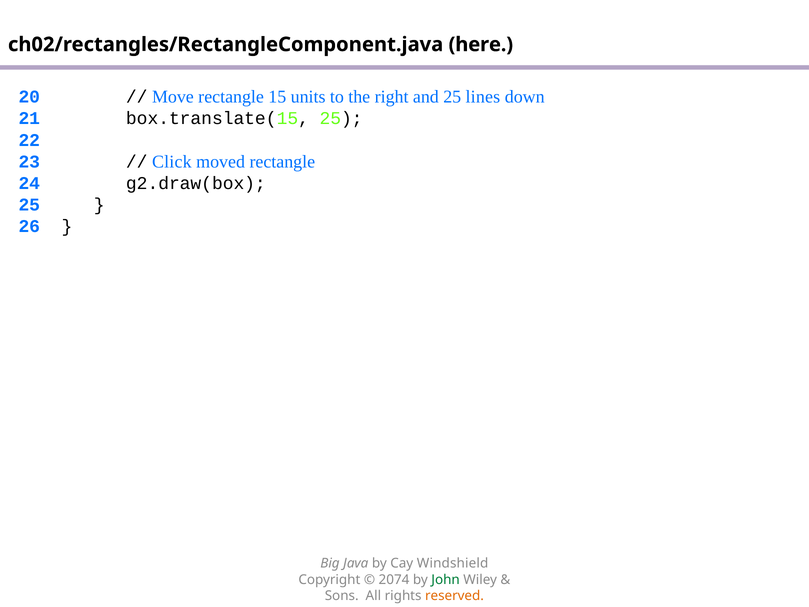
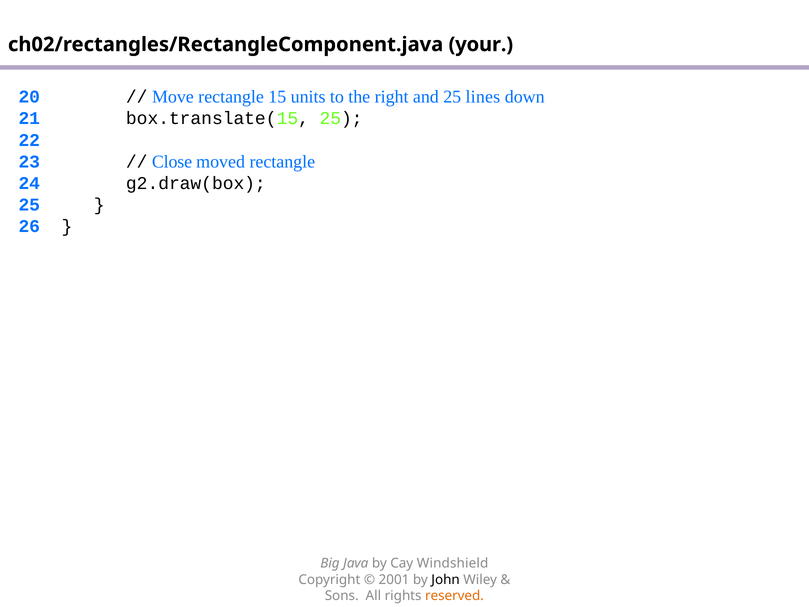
here: here -> your
Click: Click -> Close
2074: 2074 -> 2001
John colour: green -> black
